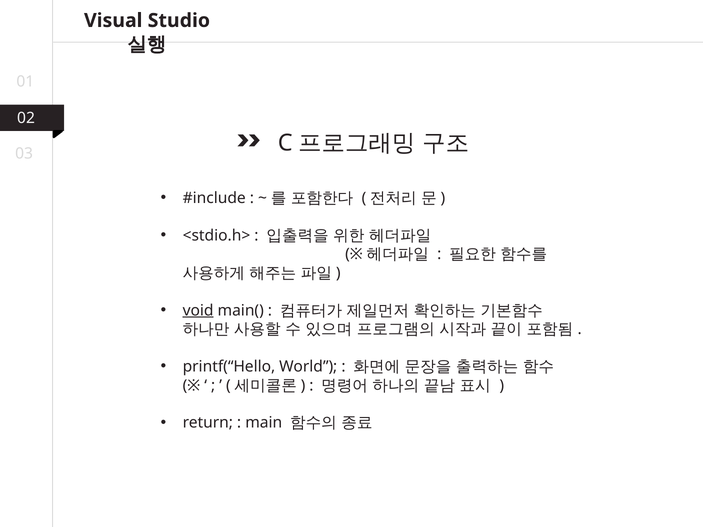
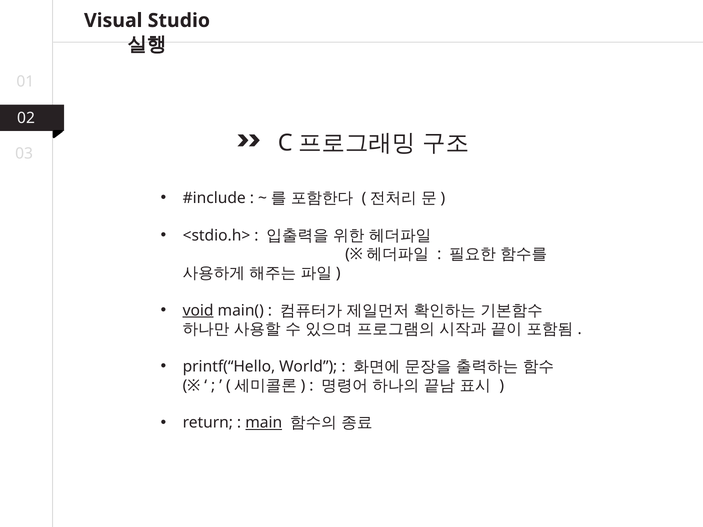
main underline: none -> present
